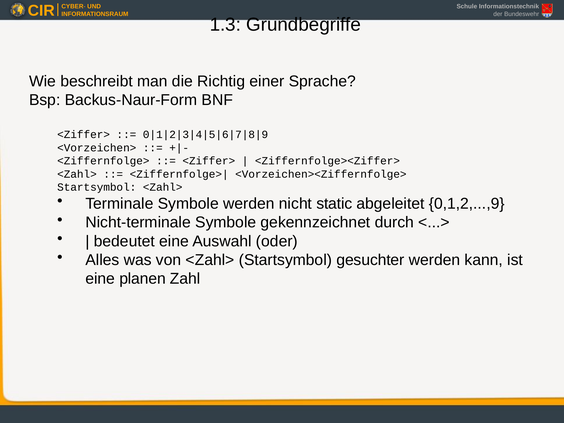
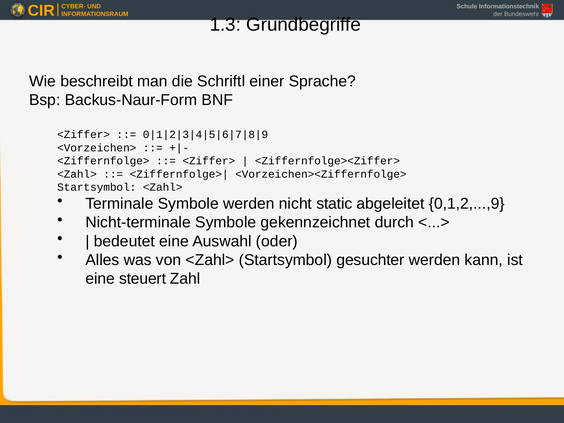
Richtig: Richtig -> Schriftl
planen: planen -> steuert
